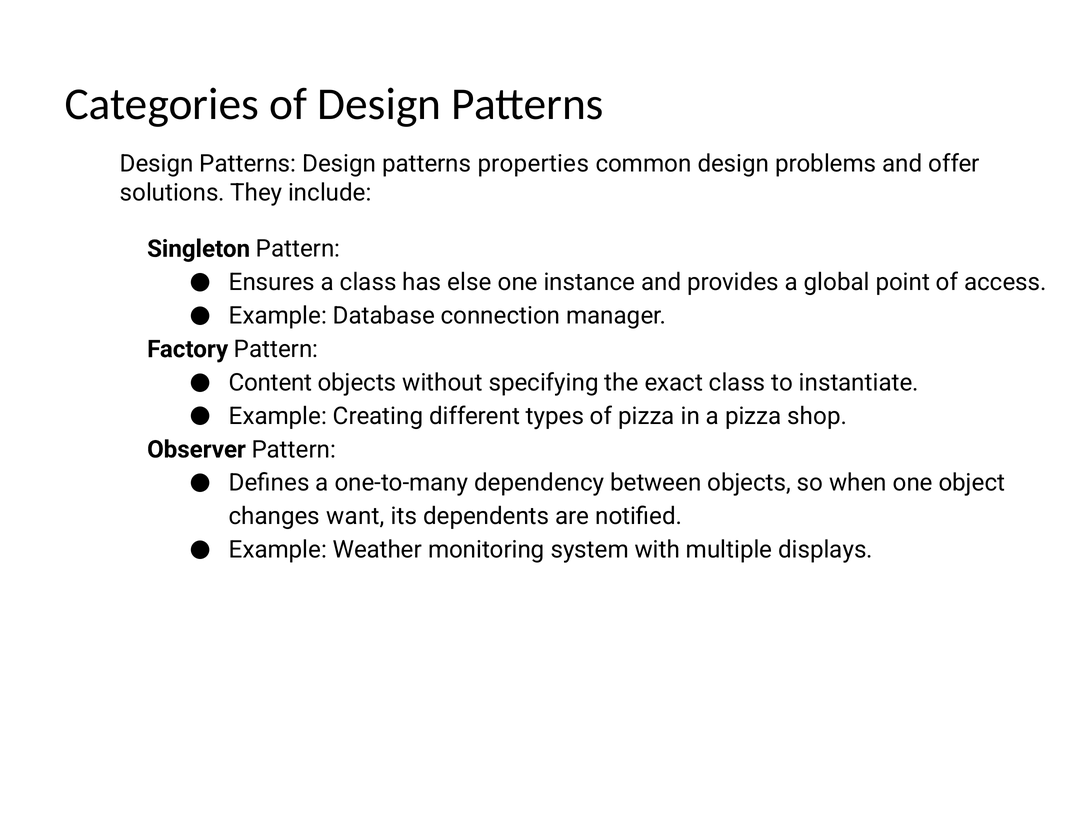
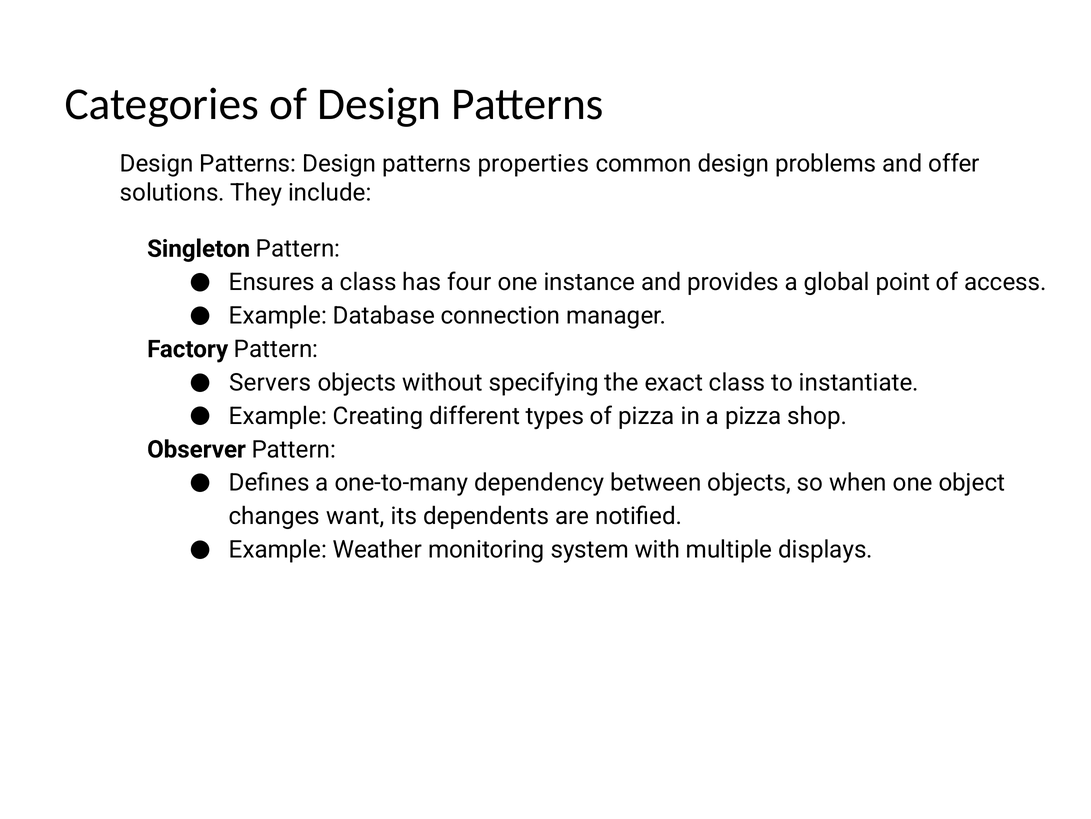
else: else -> four
Content: Content -> Servers
